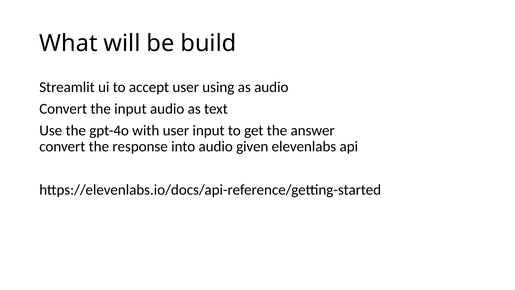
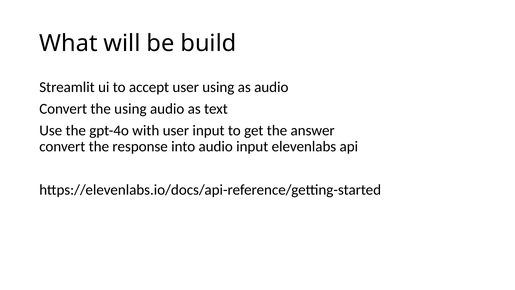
the input: input -> using
audio given: given -> input
